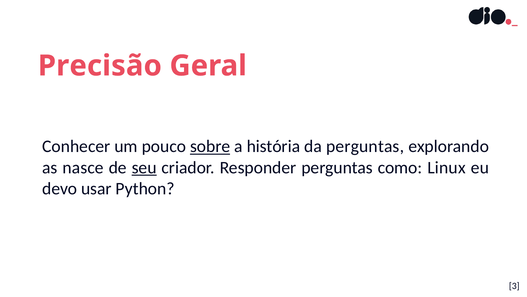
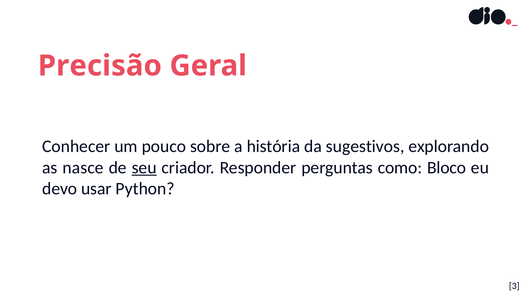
sobre underline: present -> none
da perguntas: perguntas -> sugestivos
Linux: Linux -> Bloco
